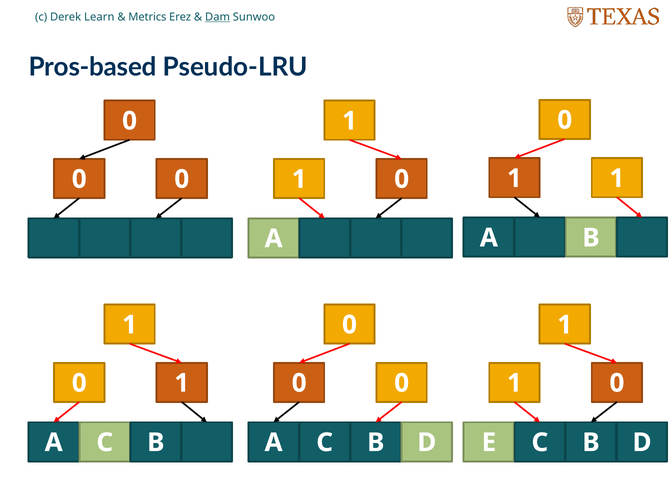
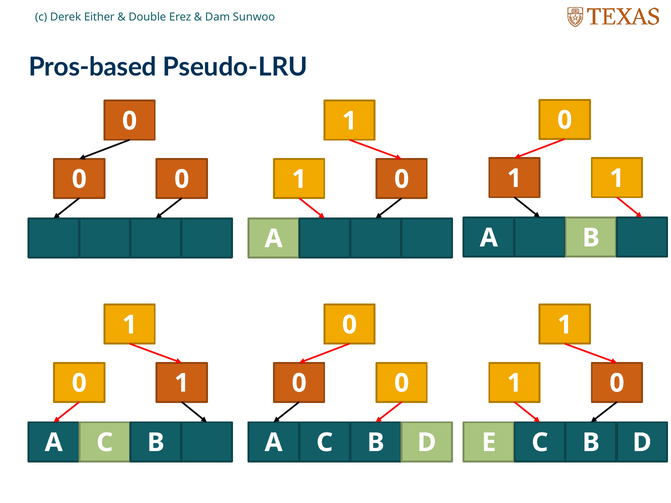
Learn: Learn -> Either
Metrics: Metrics -> Double
Dam underline: present -> none
